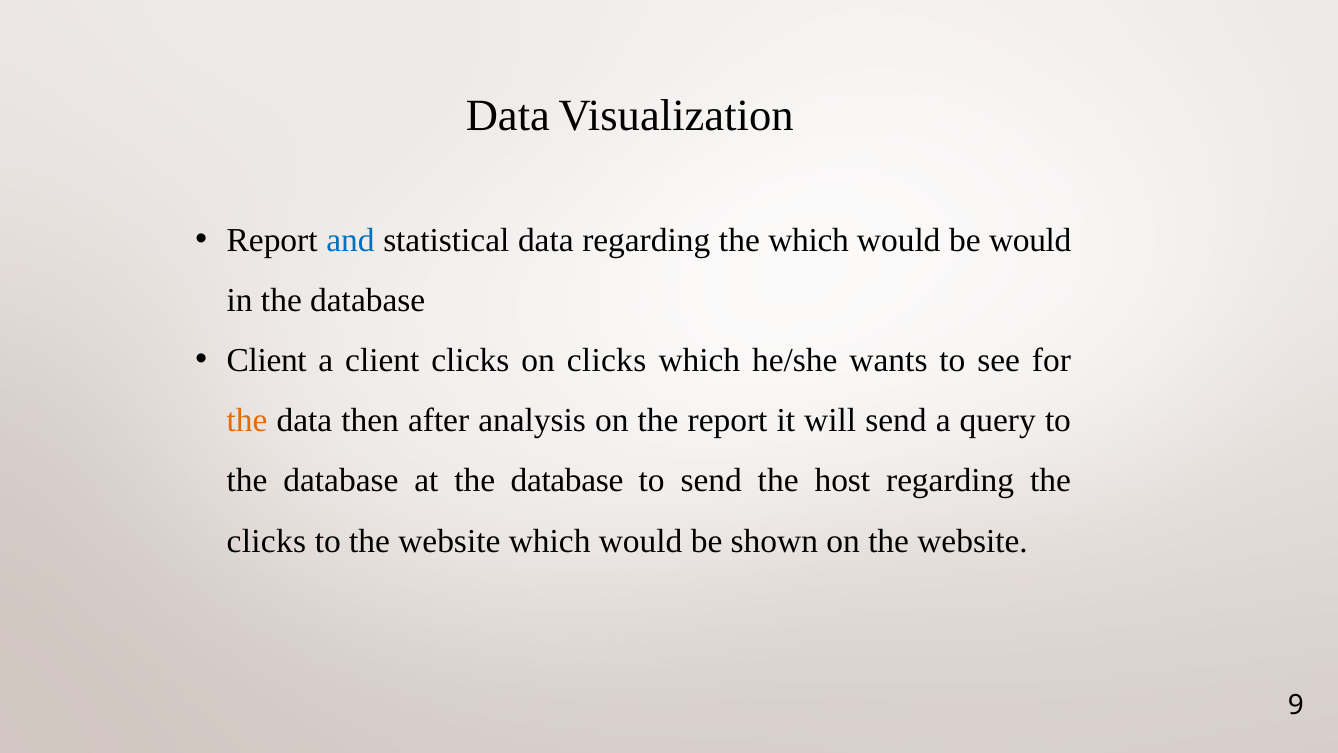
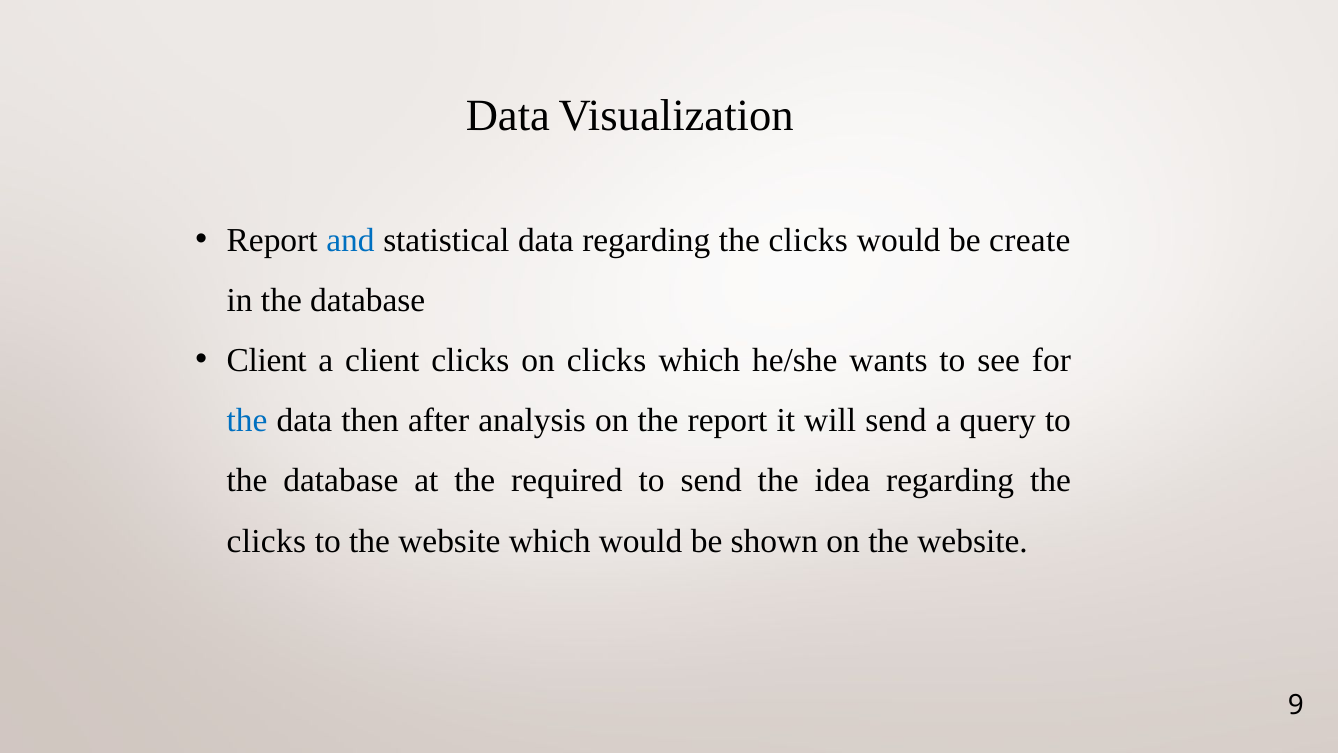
data regarding the which: which -> clicks
be would: would -> create
the at (247, 420) colour: orange -> blue
at the database: database -> required
host: host -> idea
